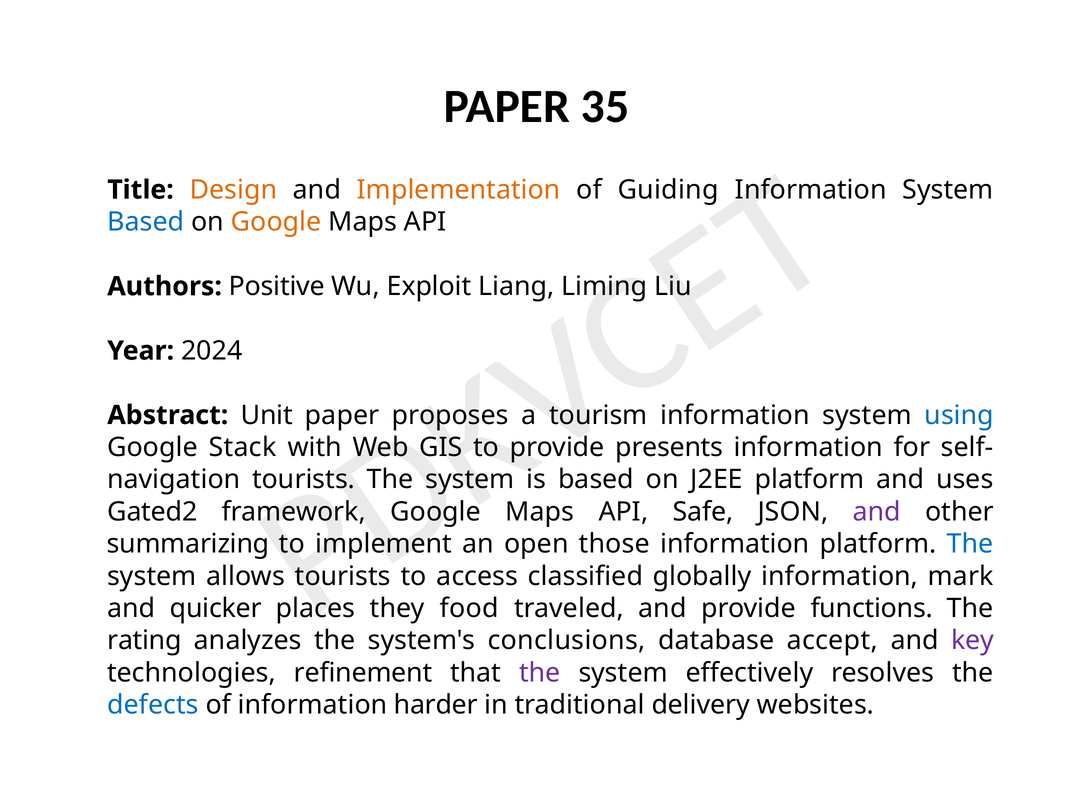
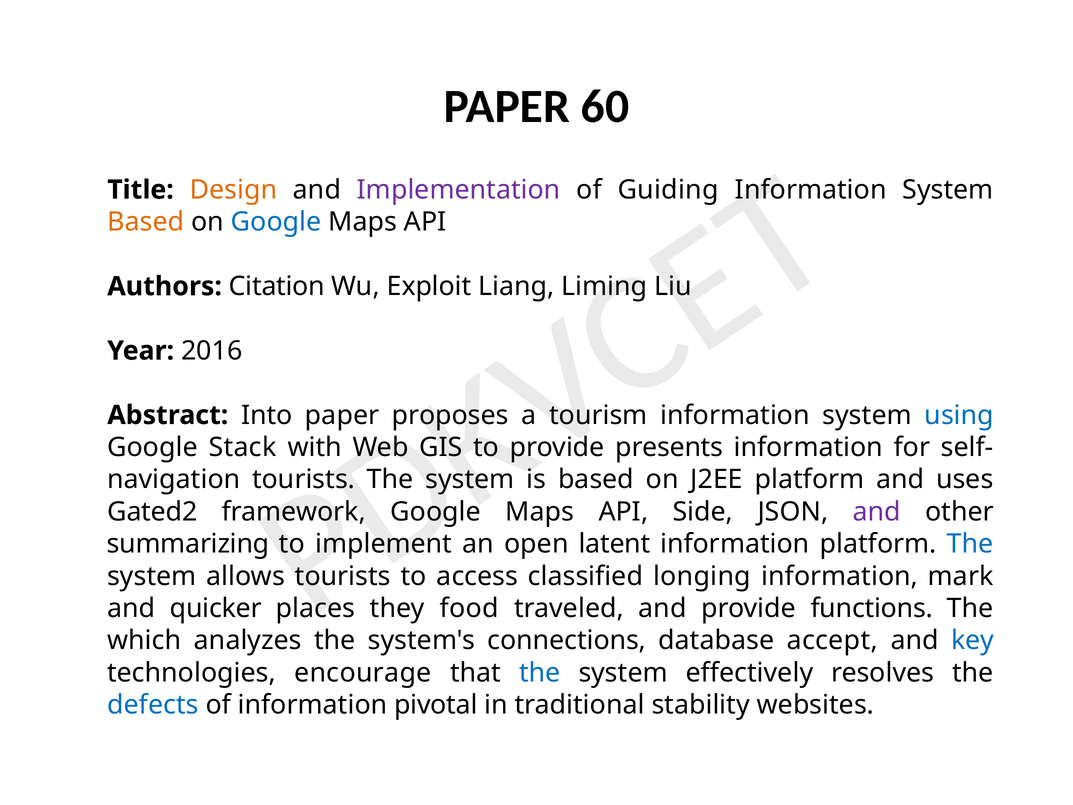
35: 35 -> 60
Implementation colour: orange -> purple
Based at (146, 222) colour: blue -> orange
Google at (276, 222) colour: orange -> blue
Positive: Positive -> Citation
2024: 2024 -> 2016
Unit: Unit -> Into
Safe: Safe -> Side
those: those -> latent
globally: globally -> longing
rating: rating -> which
conclusions: conclusions -> connections
key colour: purple -> blue
refinement: refinement -> encourage
the at (540, 673) colour: purple -> blue
harder: harder -> pivotal
delivery: delivery -> stability
